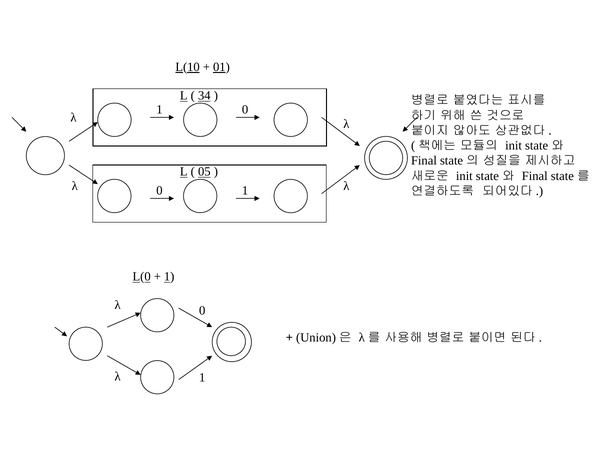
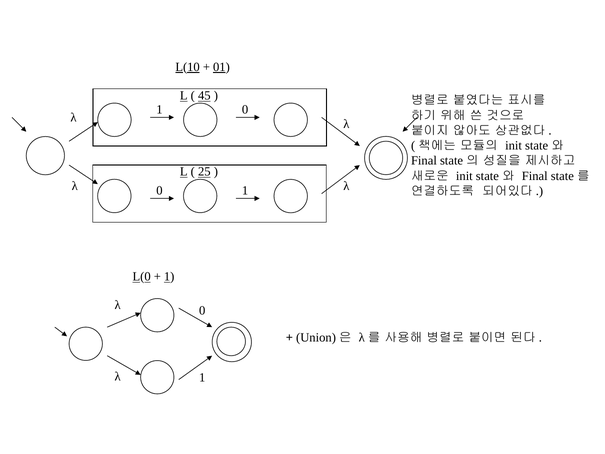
34: 34 -> 45
05: 05 -> 25
